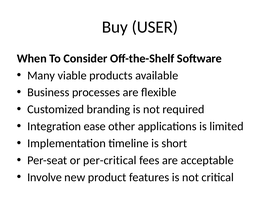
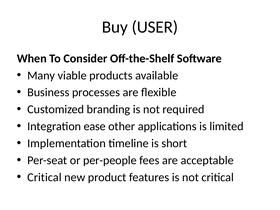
per-critical: per-critical -> per-people
Involve at (45, 177): Involve -> Critical
